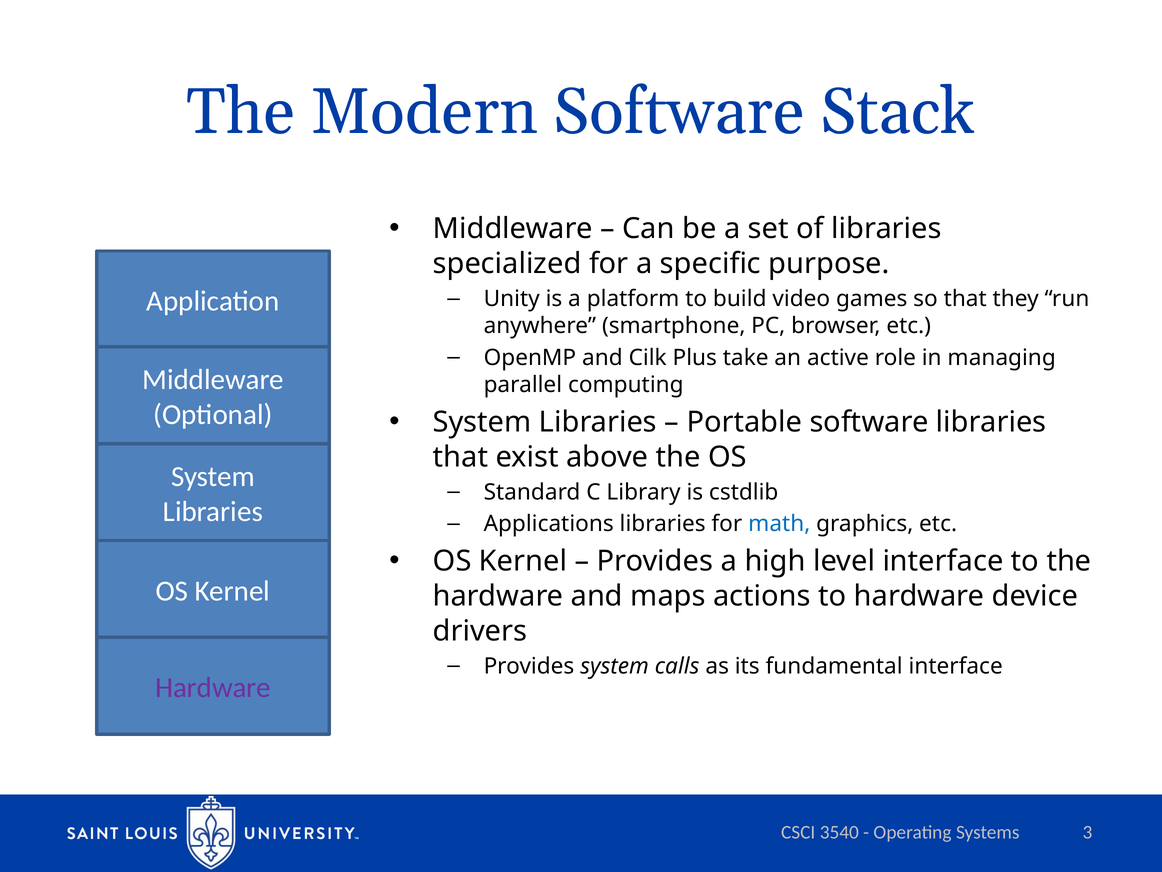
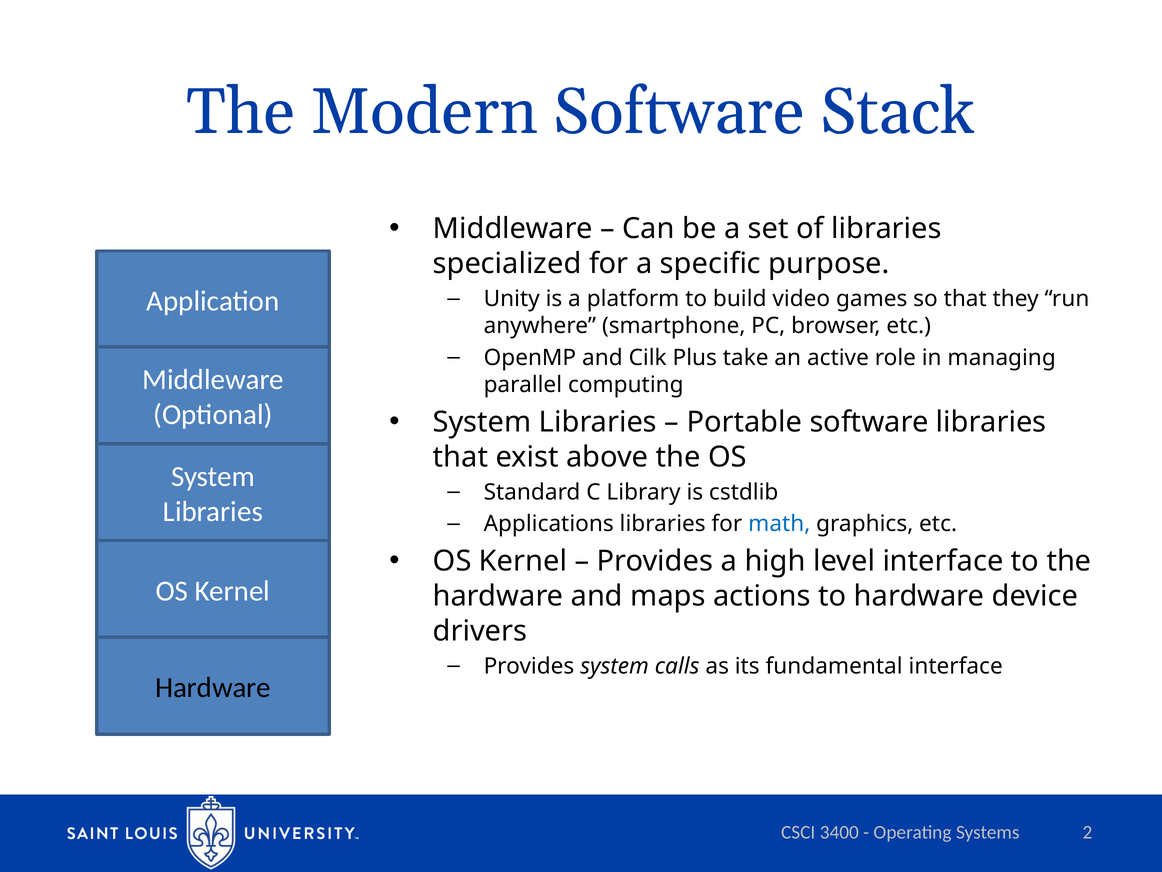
Hardware at (213, 687) colour: purple -> black
3540: 3540 -> 3400
3: 3 -> 2
